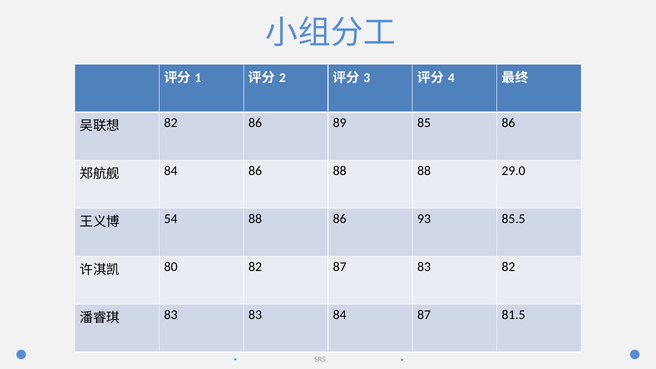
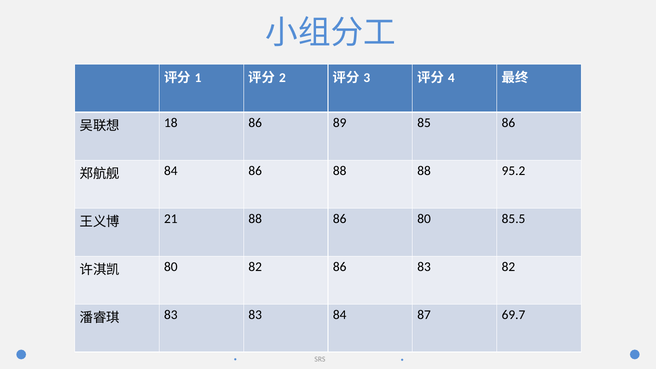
82 at (171, 123): 82 -> 18
29.0: 29.0 -> 95.2
54: 54 -> 21
86 93: 93 -> 80
82 87: 87 -> 86
81.5: 81.5 -> 69.7
